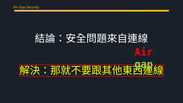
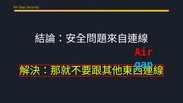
gap at (144, 64) colour: light green -> light blue
